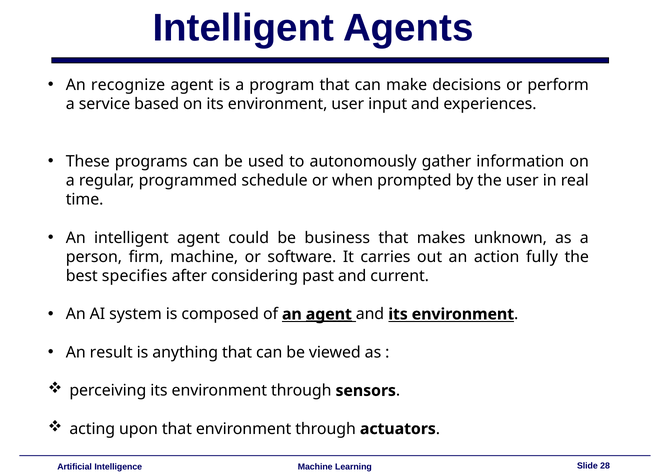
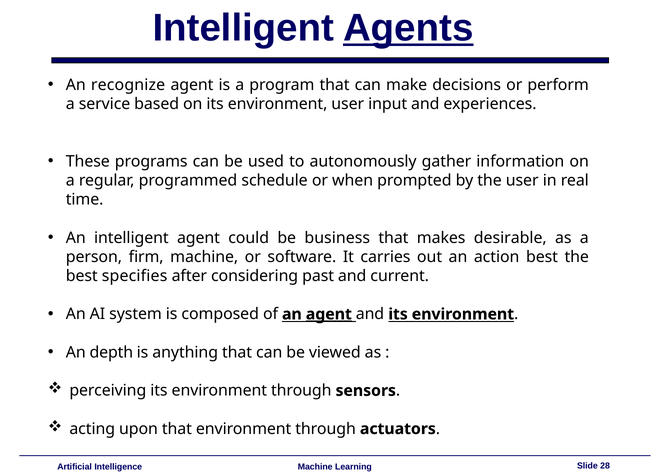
Agents underline: none -> present
unknown: unknown -> desirable
action fully: fully -> best
result: result -> depth
